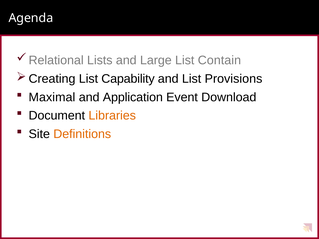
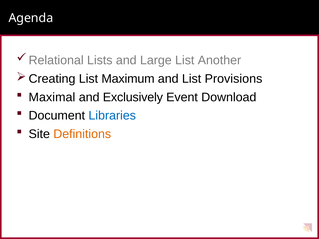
Contain: Contain -> Another
Capability: Capability -> Maximum
Application: Application -> Exclusively
Libraries colour: orange -> blue
